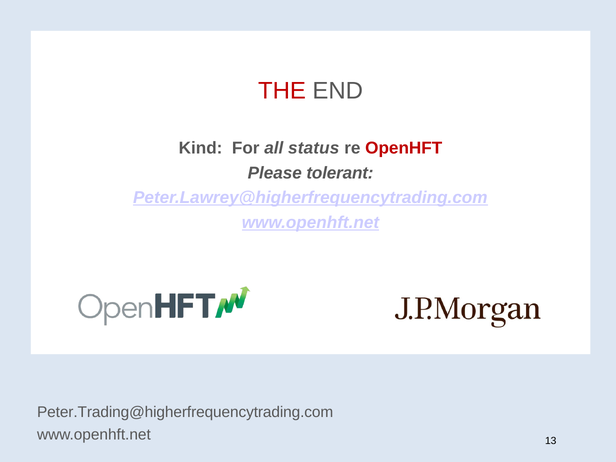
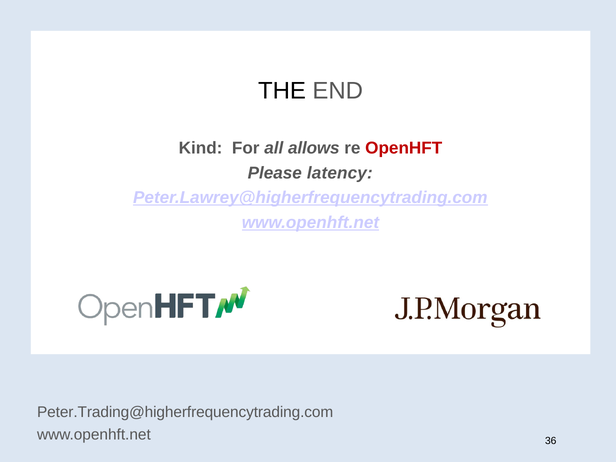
THE colour: red -> black
status: status -> allows
tolerant: tolerant -> latency
13: 13 -> 36
